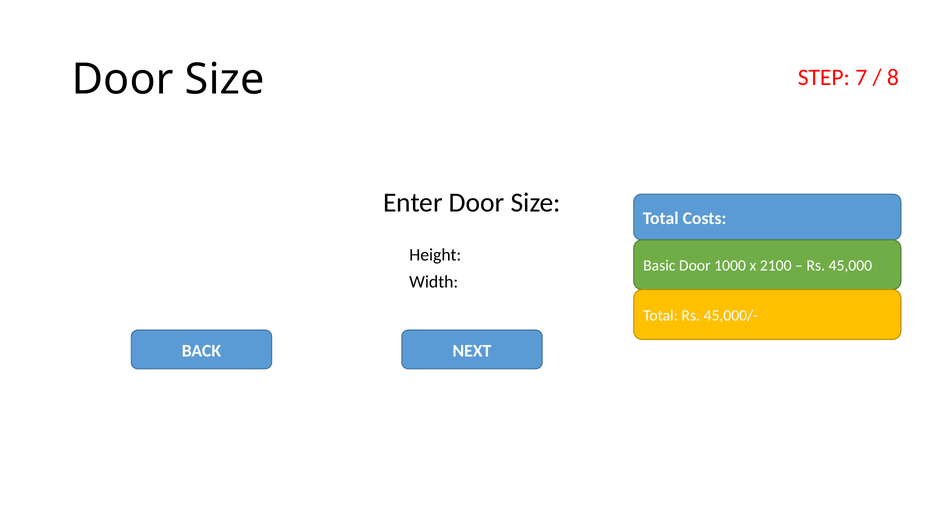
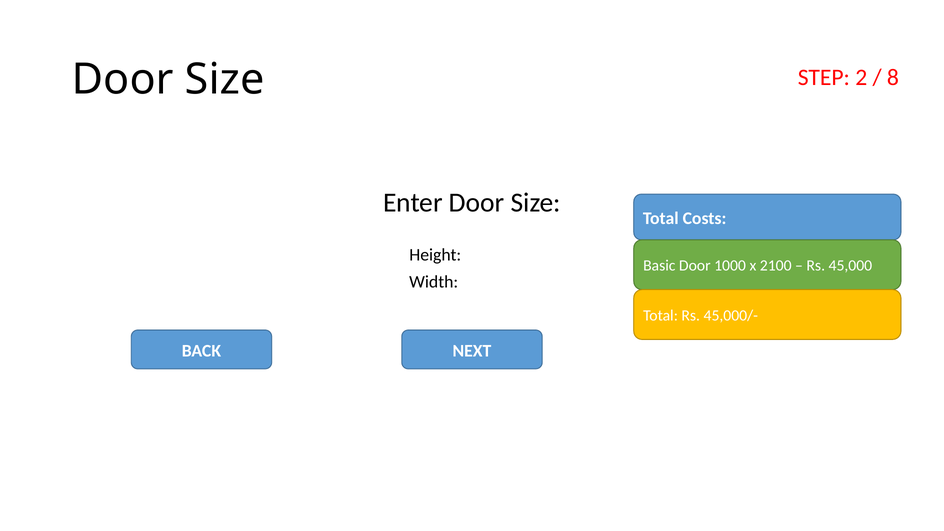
7: 7 -> 2
